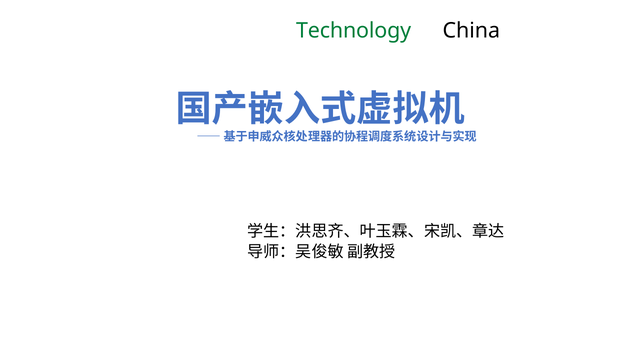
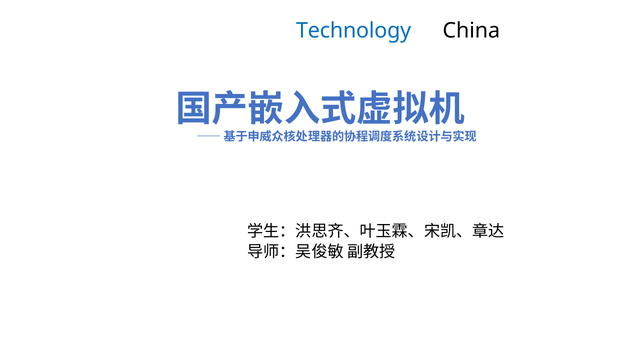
Technology colour: green -> blue
